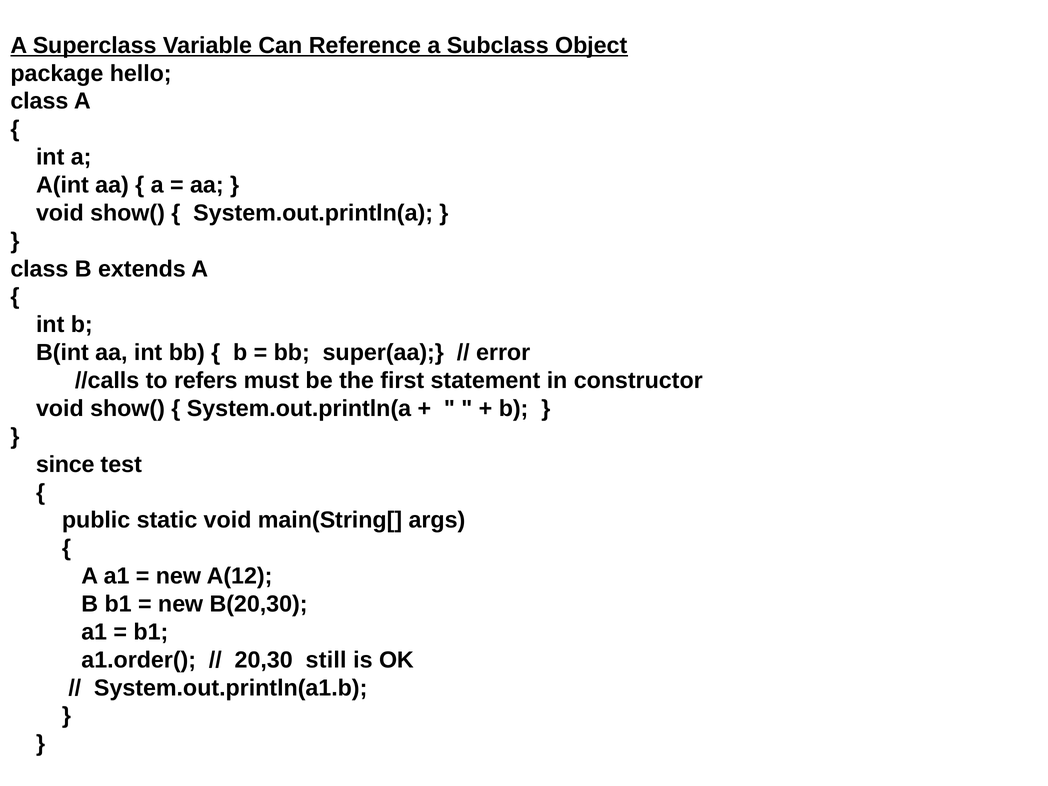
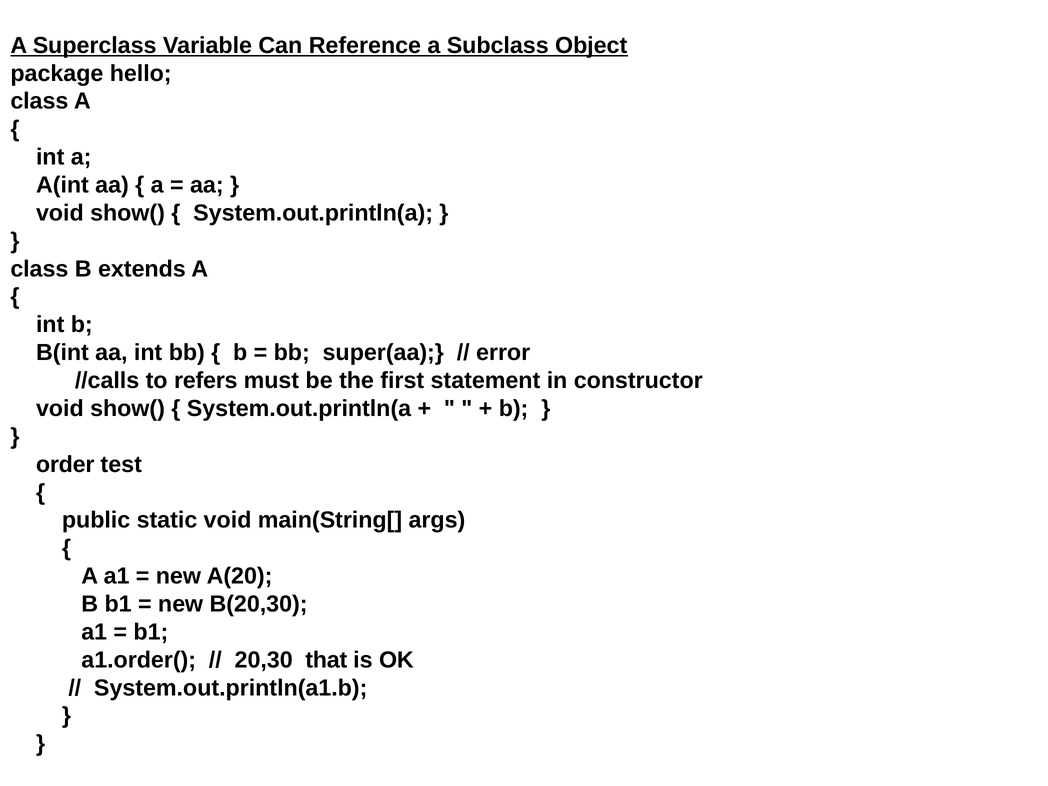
since: since -> order
A(12: A(12 -> A(20
still: still -> that
